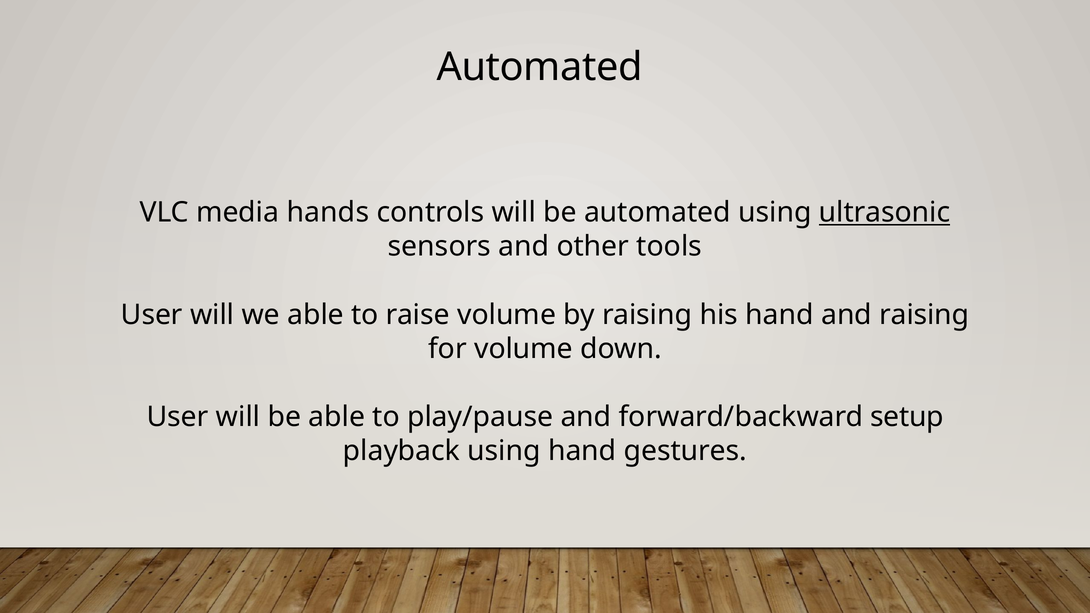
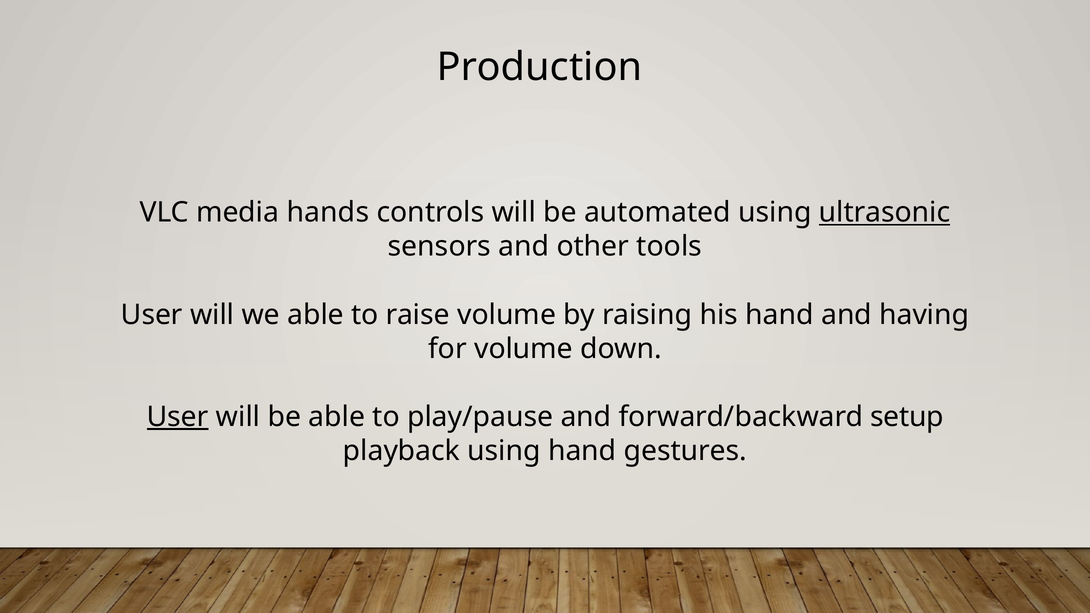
Automated at (540, 67): Automated -> Production
and raising: raising -> having
User at (178, 417) underline: none -> present
